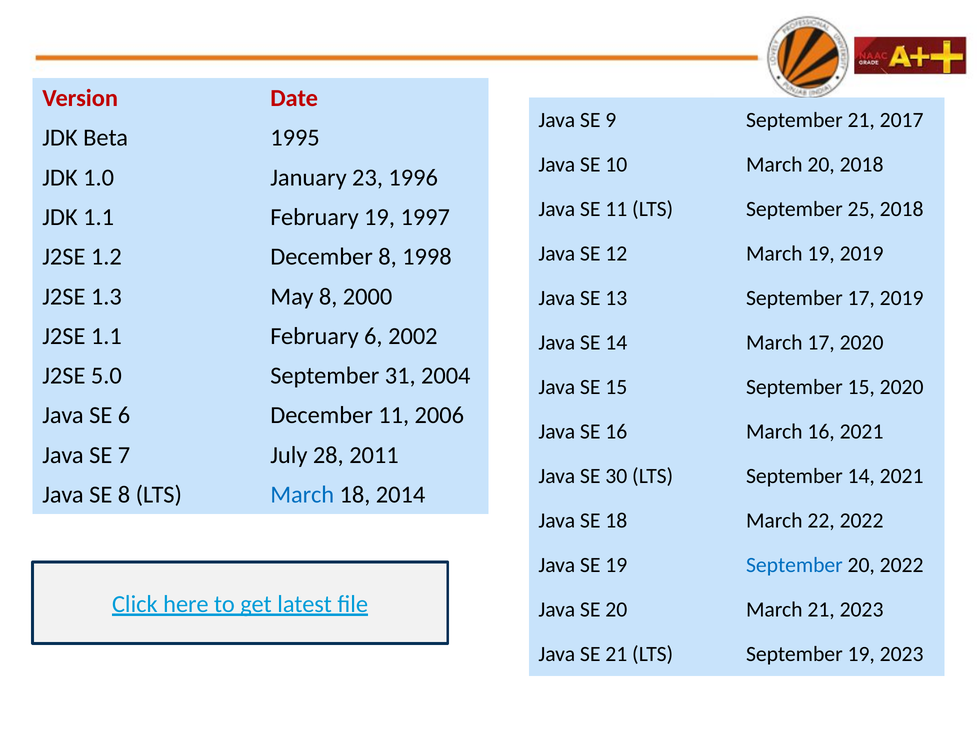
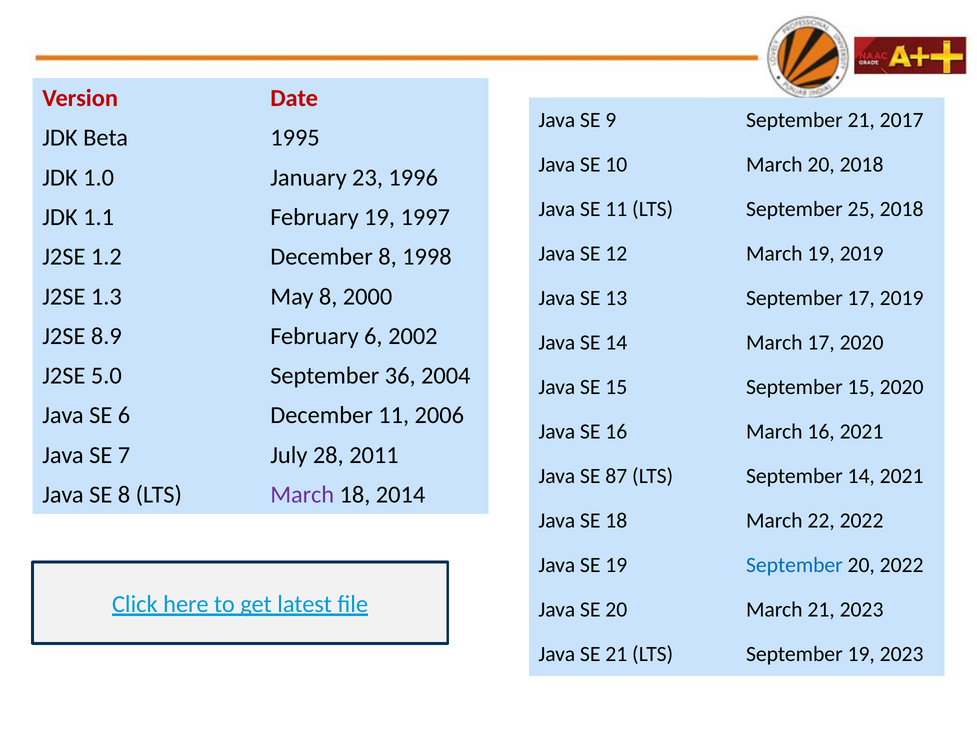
J2SE 1.1: 1.1 -> 8.9
31: 31 -> 36
30: 30 -> 87
March at (302, 494) colour: blue -> purple
